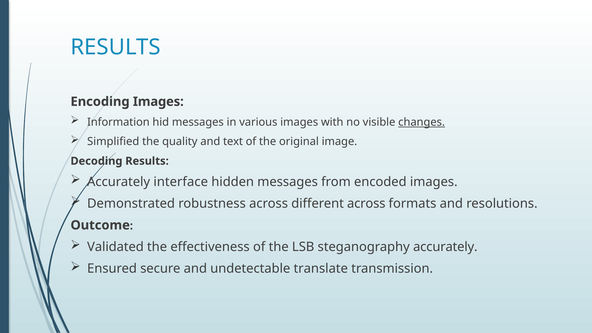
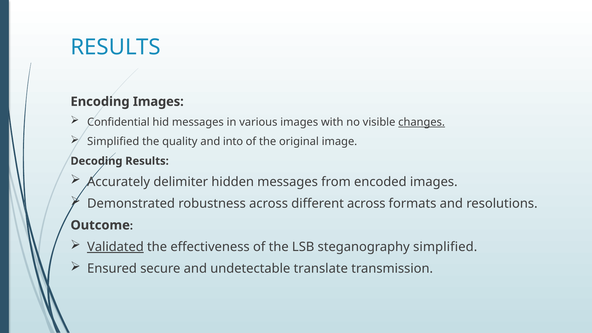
Information: Information -> Confidential
text: text -> into
interface: interface -> delimiter
Validated underline: none -> present
steganography accurately: accurately -> simplified
